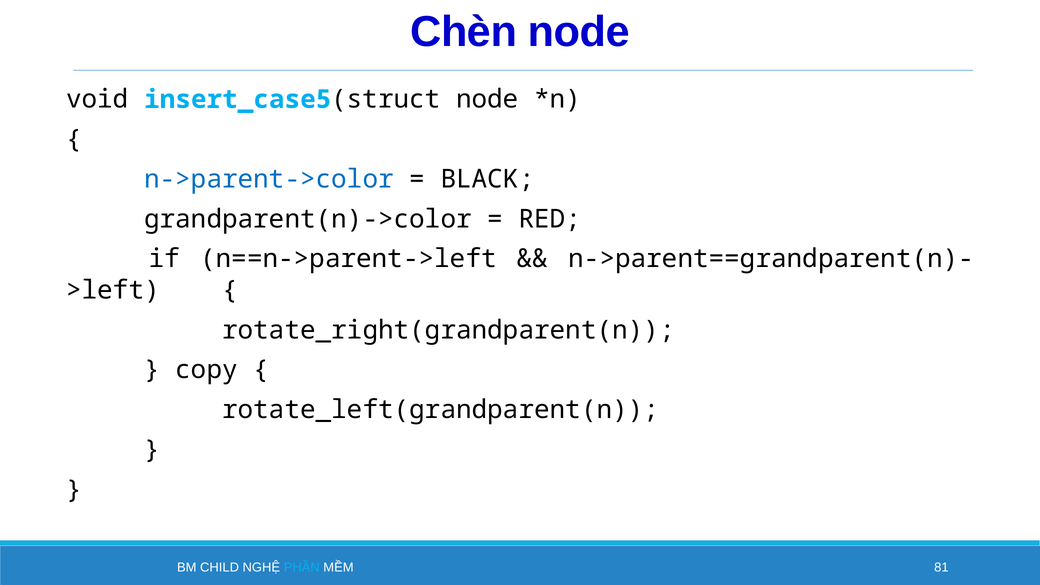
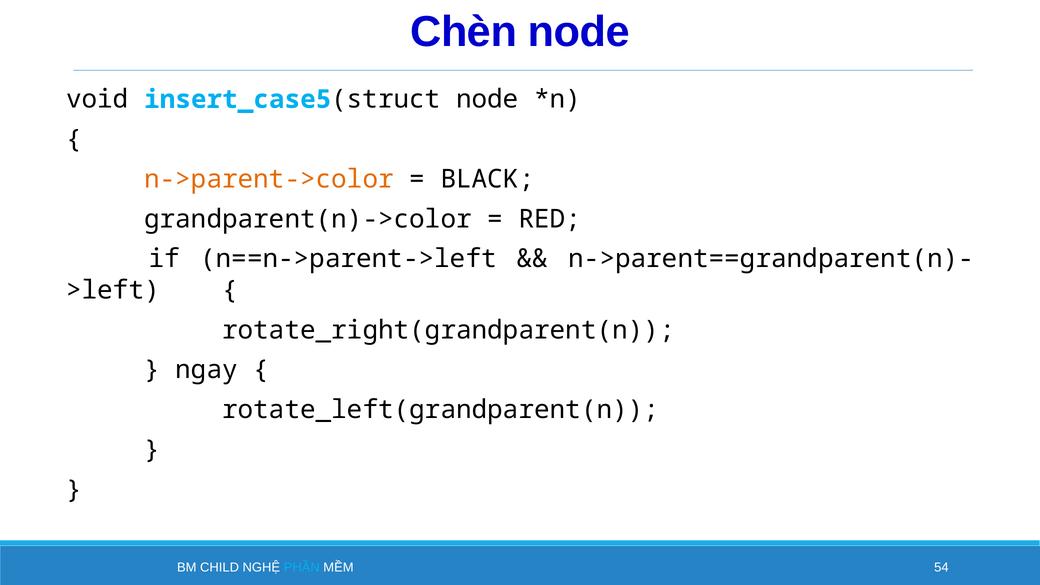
n->parent->color colour: blue -> orange
copy: copy -> ngay
81: 81 -> 54
